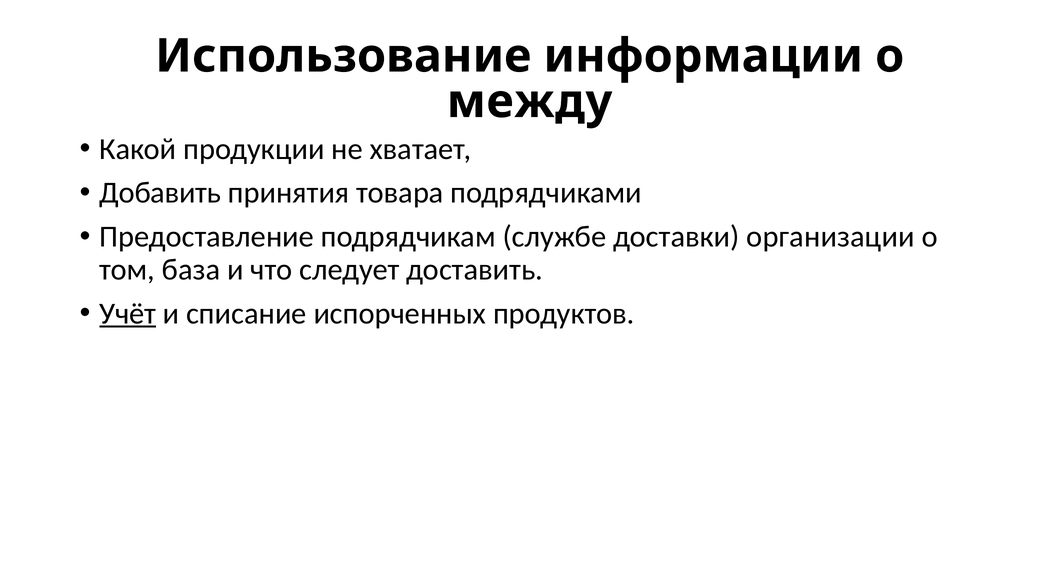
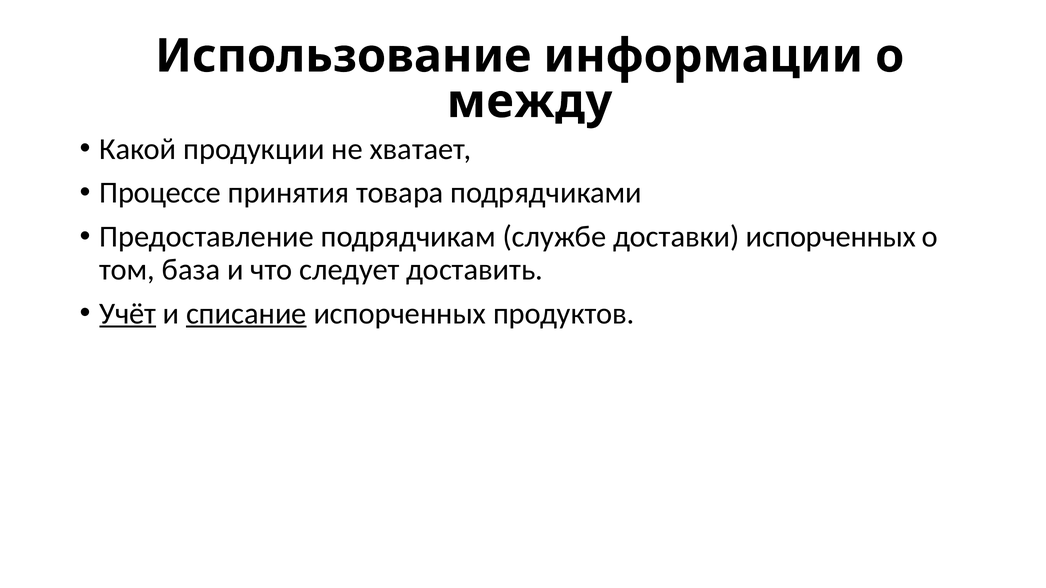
Добавить: Добавить -> Процессе
доставки организации: организации -> испорченных
списание underline: none -> present
